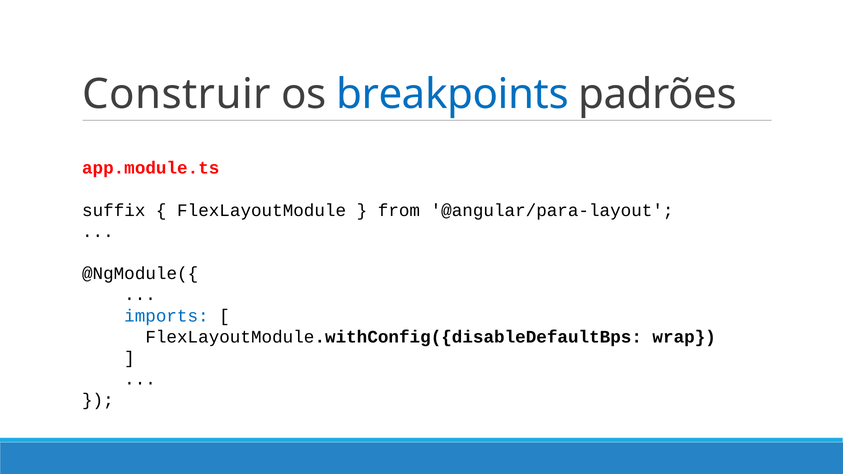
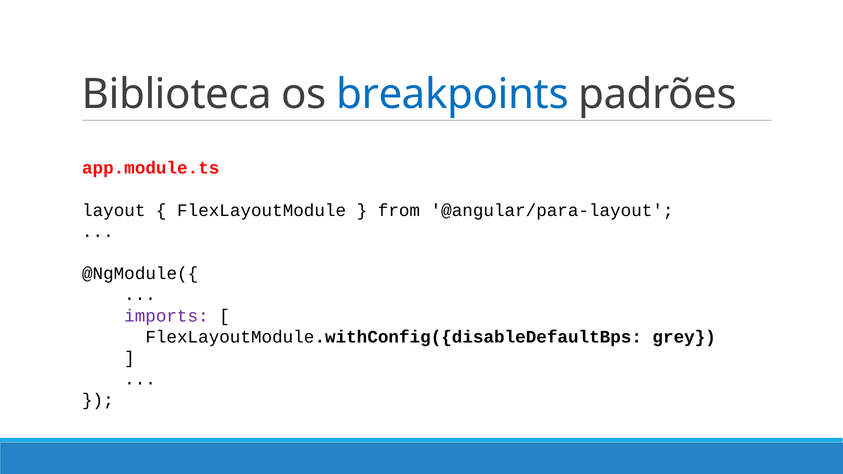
Construir: Construir -> Biblioteca
suffix: suffix -> layout
imports colour: blue -> purple
wrap: wrap -> grey
